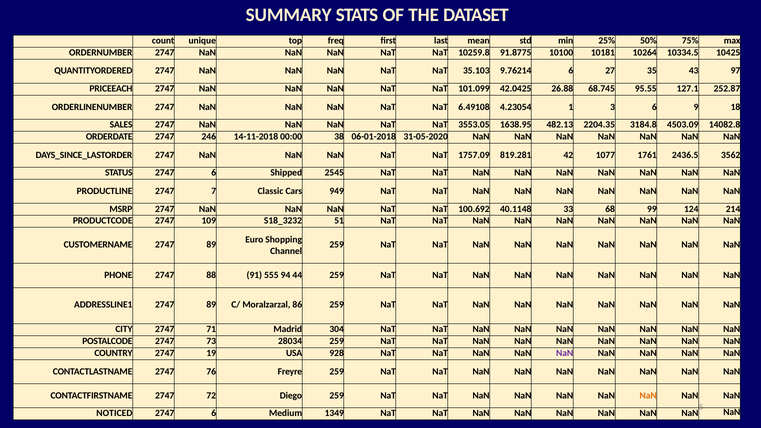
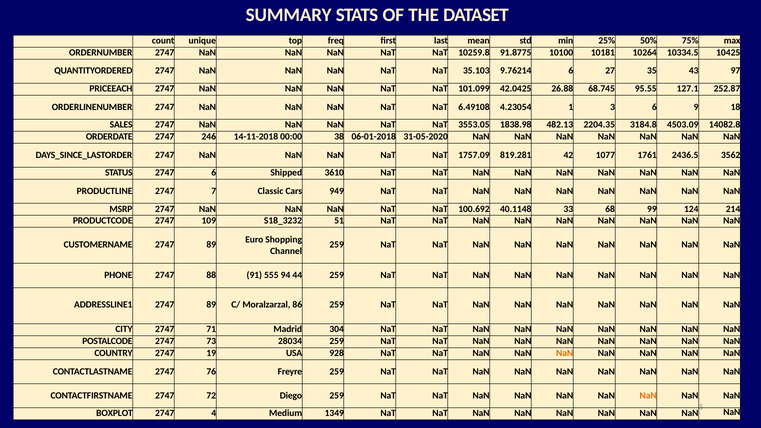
1638.95: 1638.95 -> 1838.98
2545: 2545 -> 3610
NaN at (565, 353) colour: purple -> orange
NOTICED: NOTICED -> BOXPLOT
6 at (214, 413): 6 -> 4
